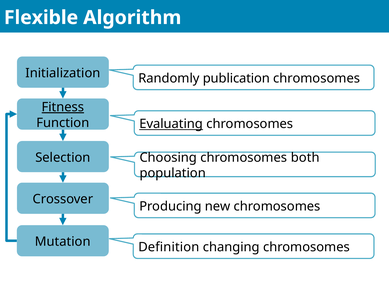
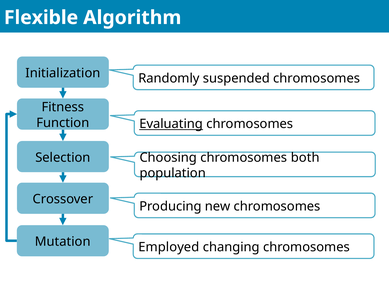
publication: publication -> suspended
Fitness underline: present -> none
Definition: Definition -> Employed
